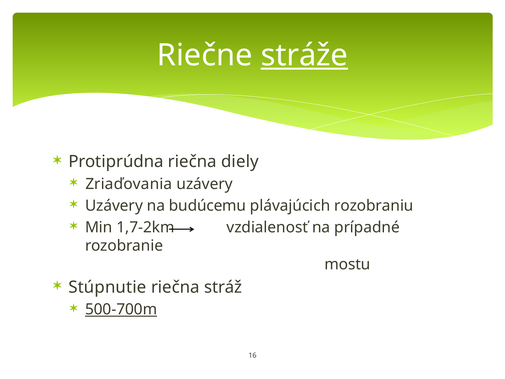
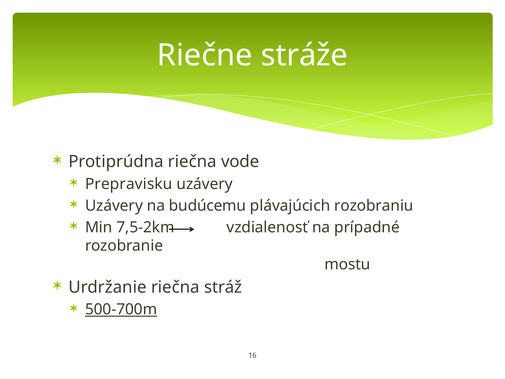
stráže underline: present -> none
diely: diely -> vode
Zriaďovania: Zriaďovania -> Prepravisku
1,7-2km: 1,7-2km -> 7,5-2km
Stúpnutie: Stúpnutie -> Urdržanie
